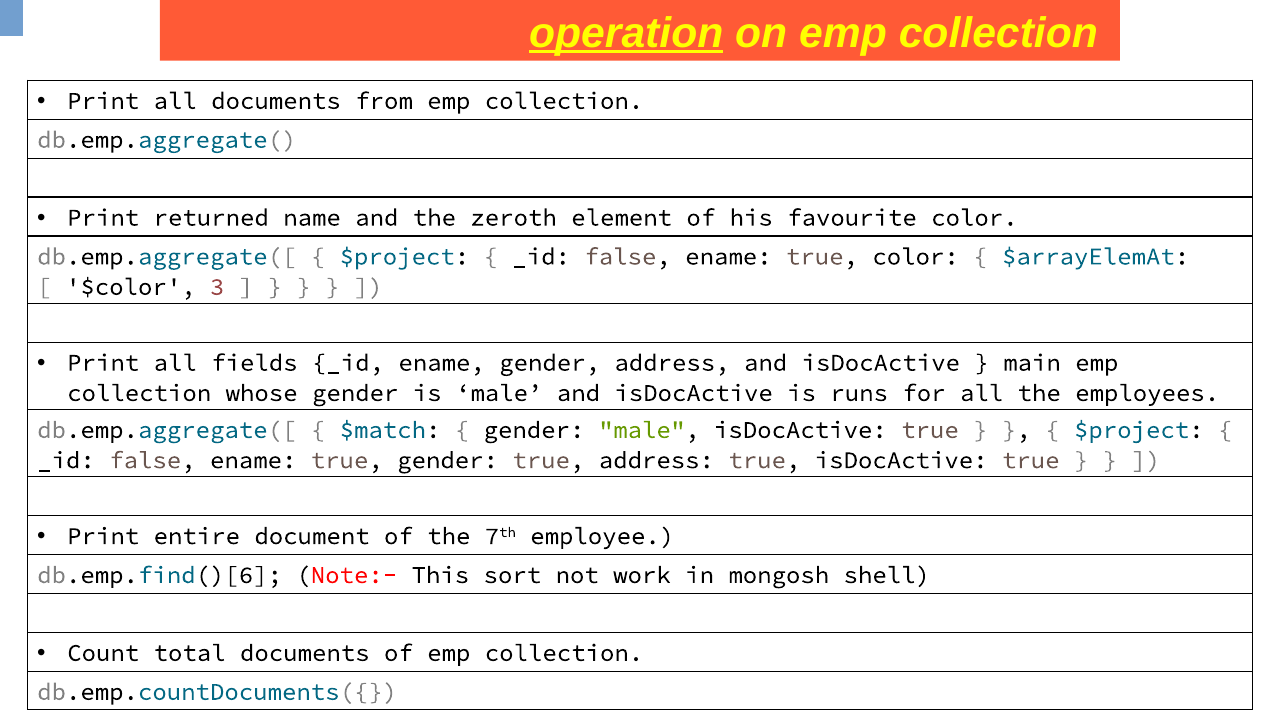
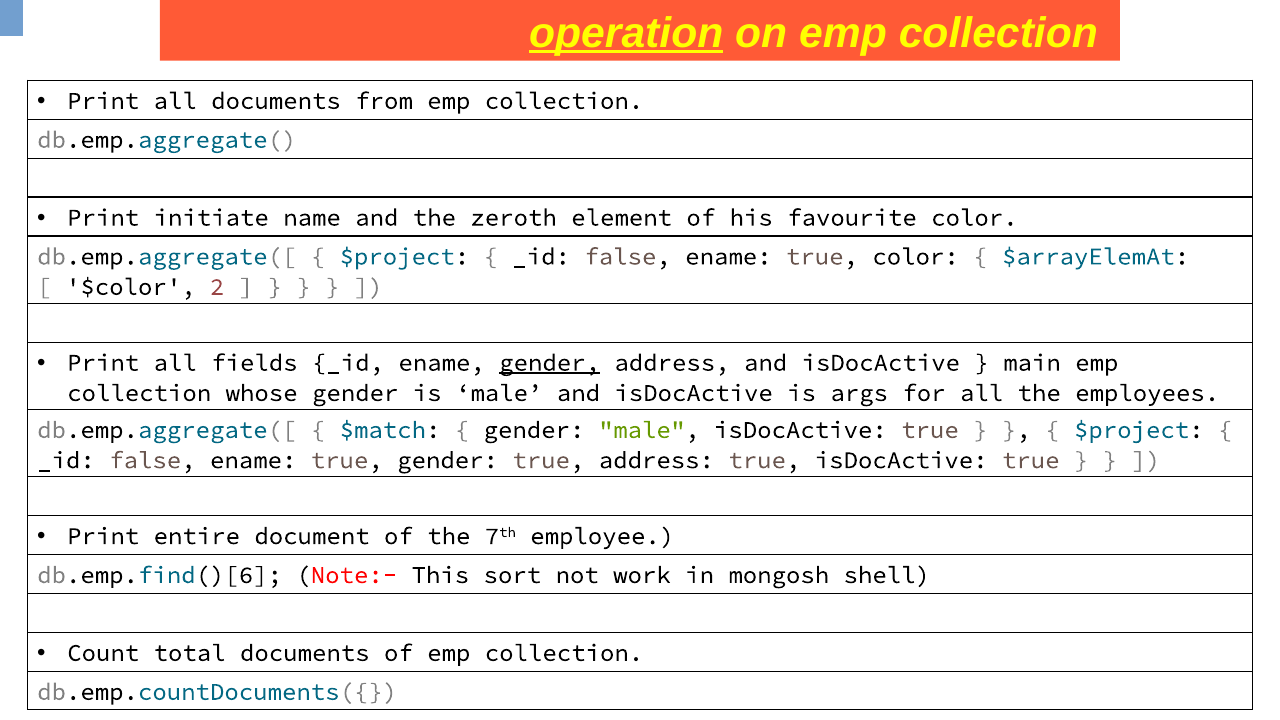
returned: returned -> initiate
3: 3 -> 2
gender at (550, 363) underline: none -> present
runs: runs -> args
